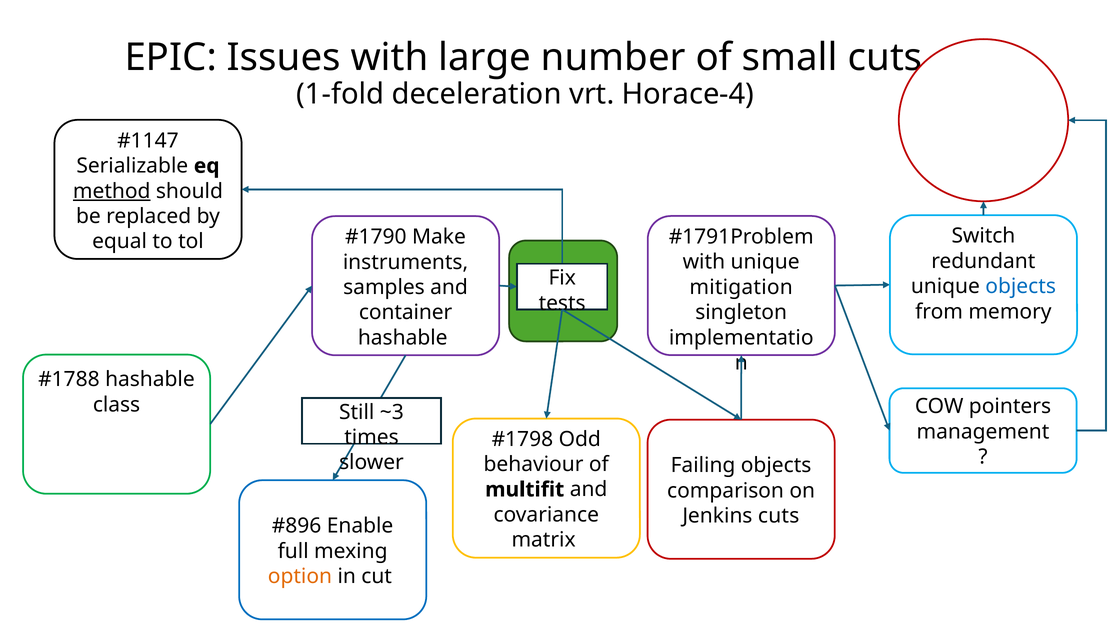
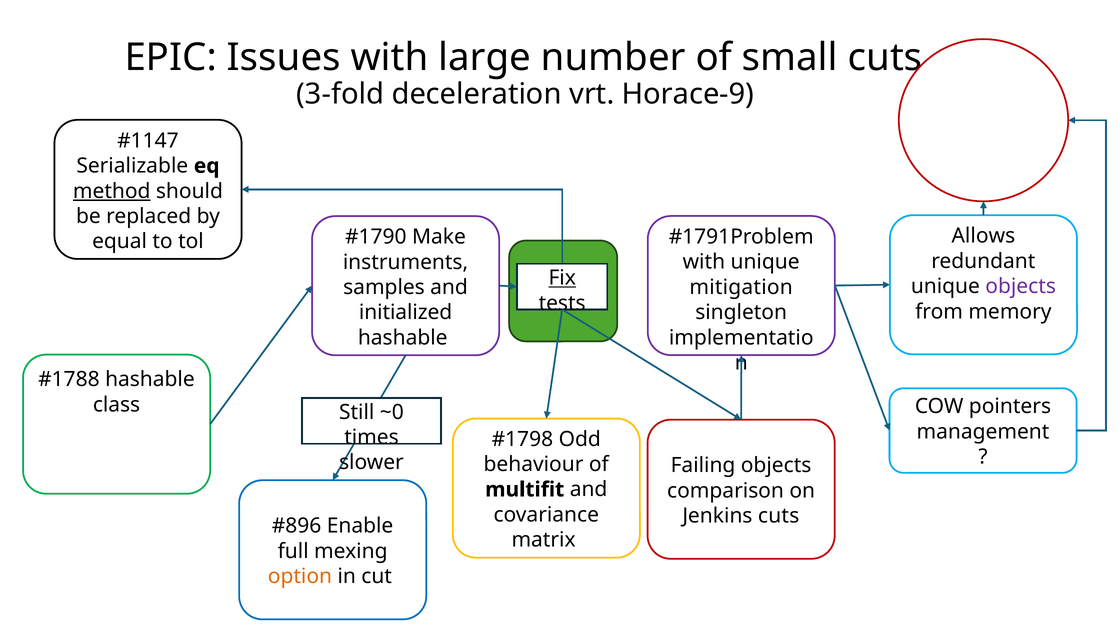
1-fold: 1-fold -> 3-fold
Horace-4: Horace-4 -> Horace-9
Switch: Switch -> Allows
Fix underline: none -> present
objects at (1021, 286) colour: blue -> purple
container: container -> initialized
~3: ~3 -> ~0
